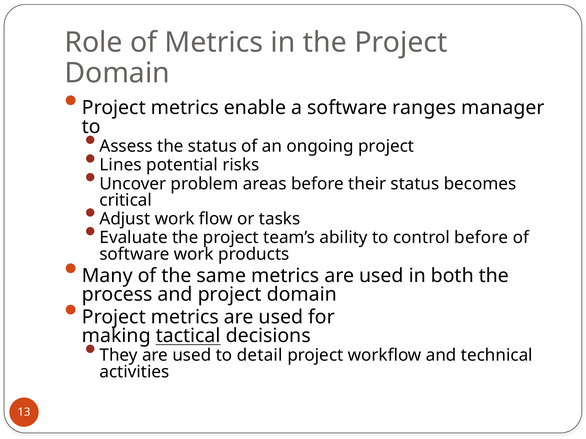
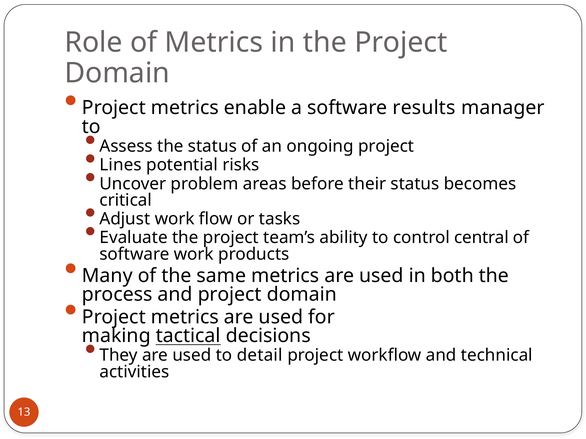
ranges: ranges -> results
control before: before -> central
